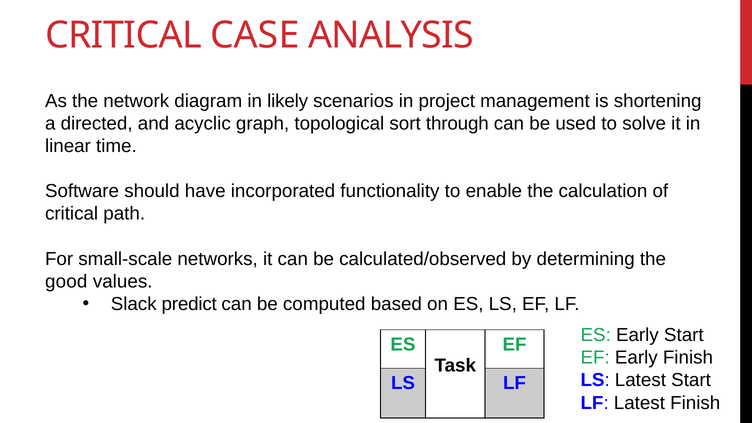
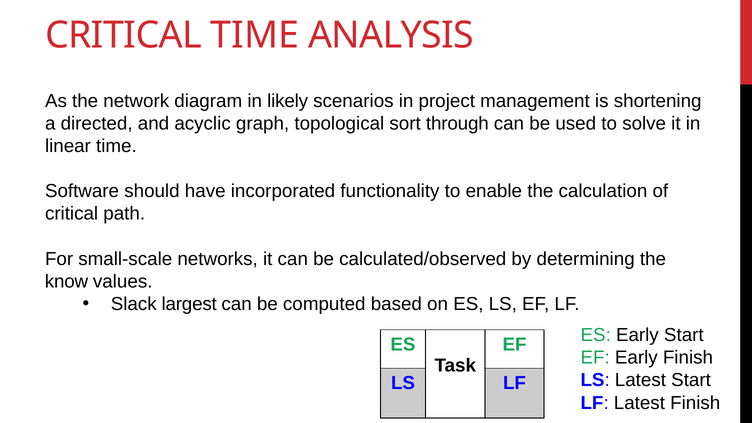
CRITICAL CASE: CASE -> TIME
good: good -> know
predict: predict -> largest
